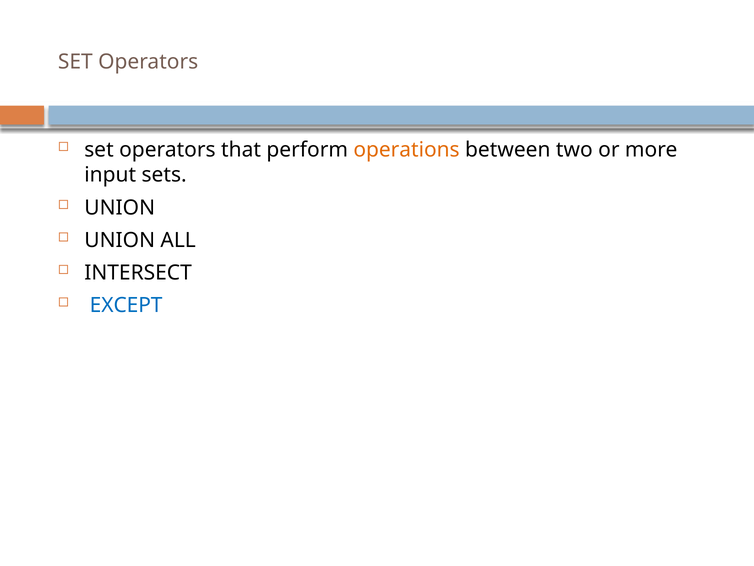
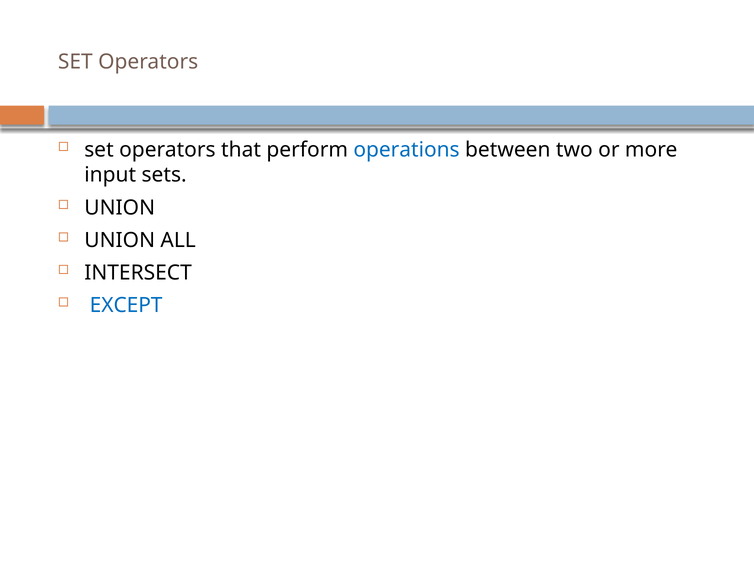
operations colour: orange -> blue
